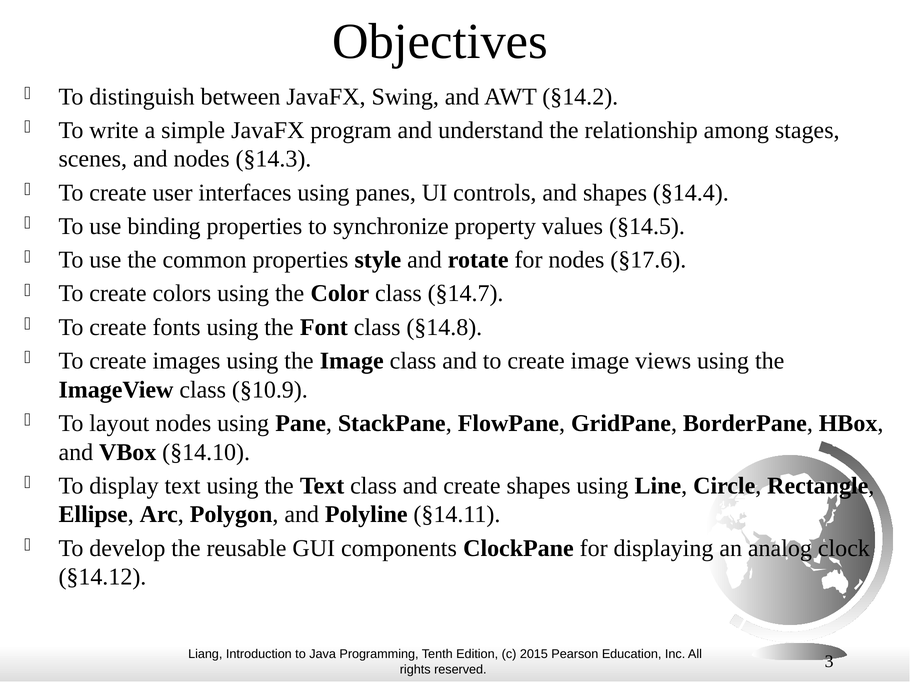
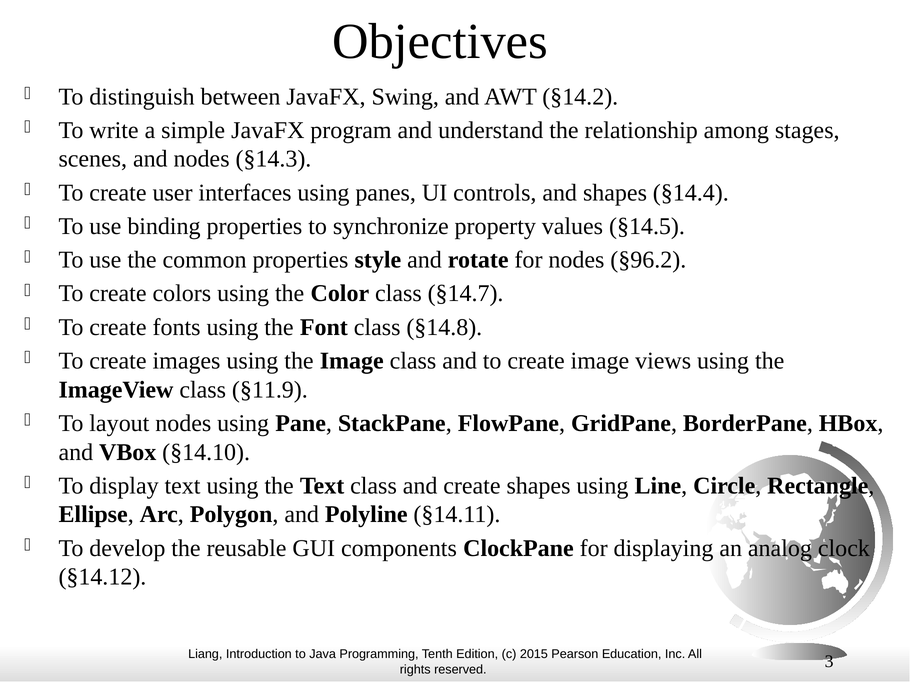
§17.6: §17.6 -> §96.2
§10.9: §10.9 -> §11.9
